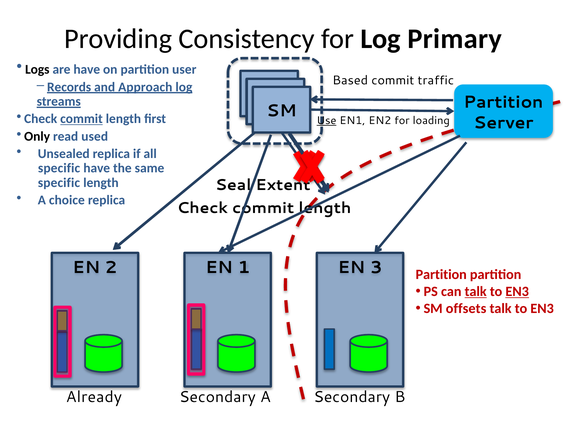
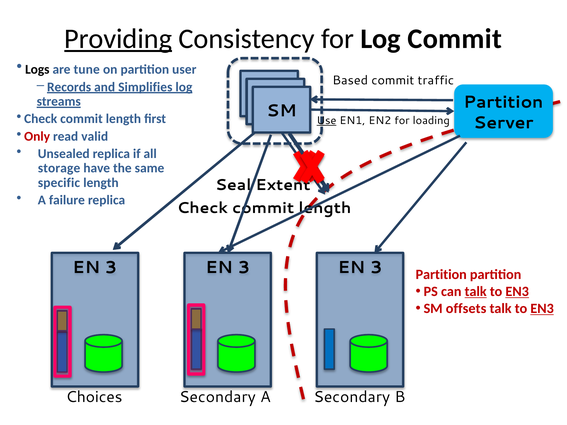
Providing underline: none -> present
Log Primary: Primary -> Commit
are have: have -> tune
Approach: Approach -> Simplifies
commit at (81, 119) underline: present -> none
Only colour: black -> red
used: used -> valid
specific at (59, 168): specific -> storage
choice: choice -> failure
2 at (111, 268): 2 -> 3
1 at (244, 268): 1 -> 3
EN3 at (542, 309) underline: none -> present
Already: Already -> Choices
